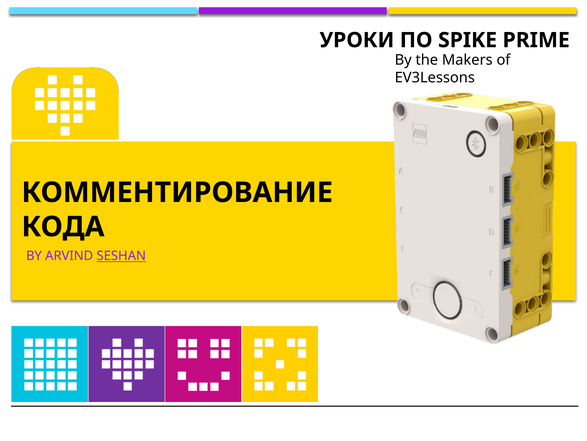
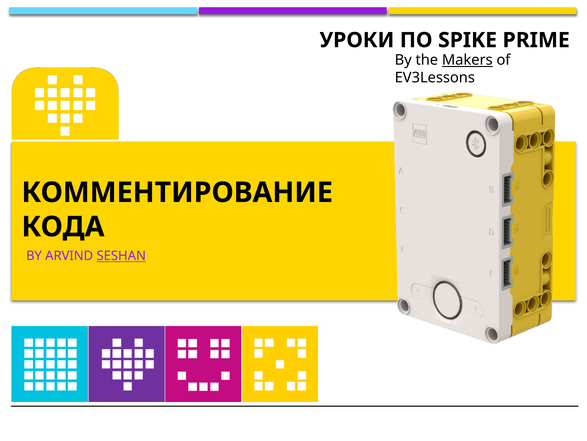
Makers underline: none -> present
